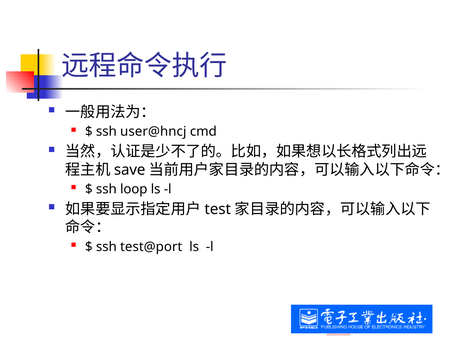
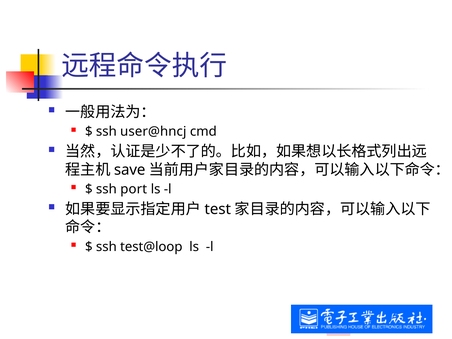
loop: loop -> port
test@port: test@port -> test@loop
